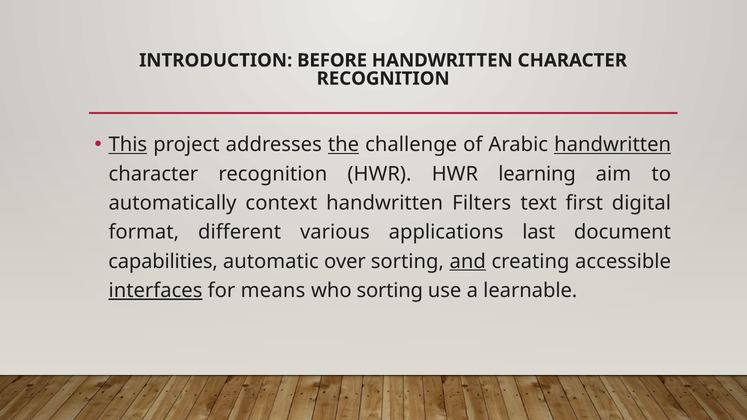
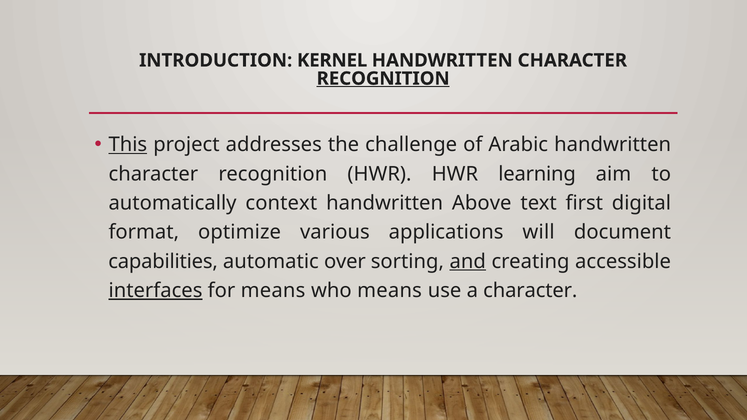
BEFORE: BEFORE -> KERNEL
RECOGNITION at (383, 79) underline: none -> present
the underline: present -> none
handwritten at (613, 145) underline: present -> none
Filters: Filters -> Above
different: different -> optimize
last: last -> will
who sorting: sorting -> means
a learnable: learnable -> character
